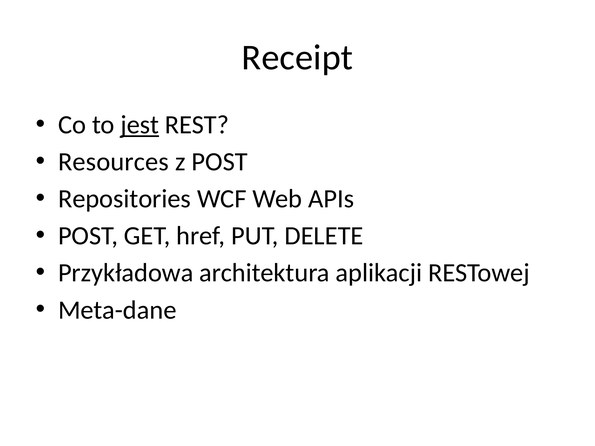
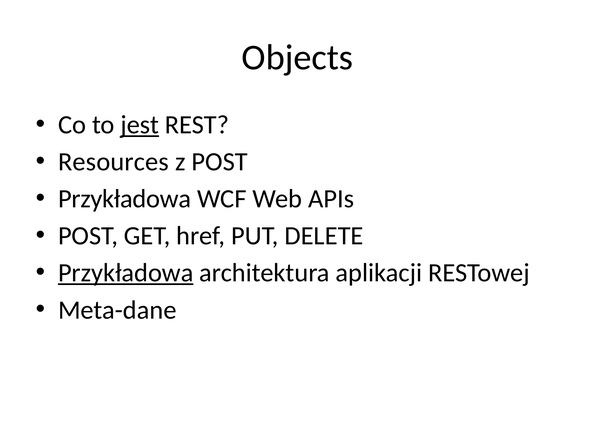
Receipt: Receipt -> Objects
Repositories at (125, 199): Repositories -> Przykładowa
Przykładowa at (126, 273) underline: none -> present
